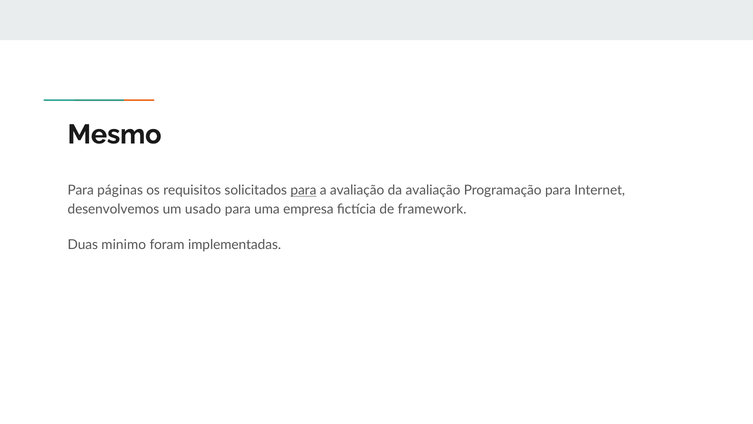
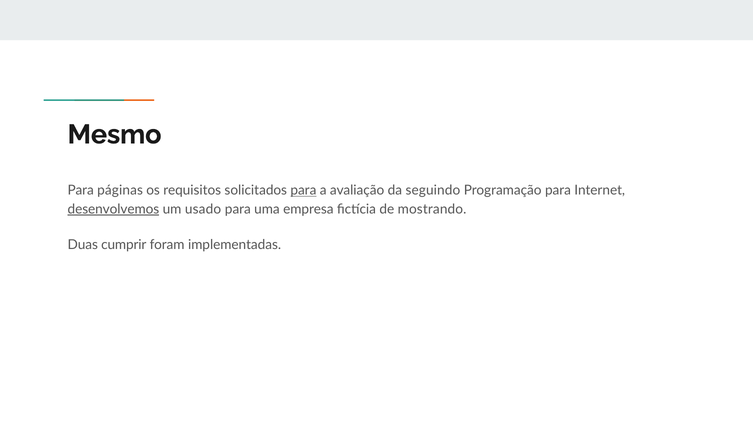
da avaliação: avaliação -> seguindo
desenvolvemos underline: none -> present
framework: framework -> mostrando
minimo: minimo -> cumprir
